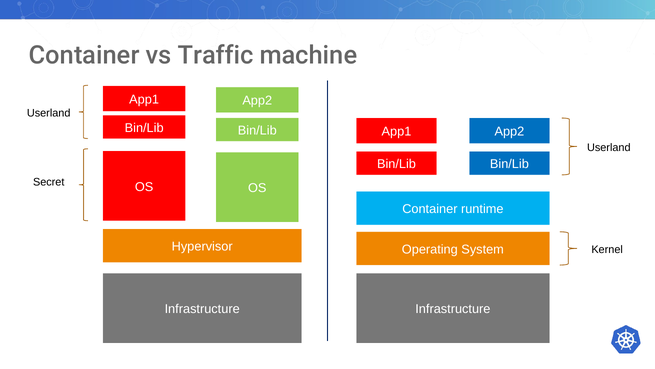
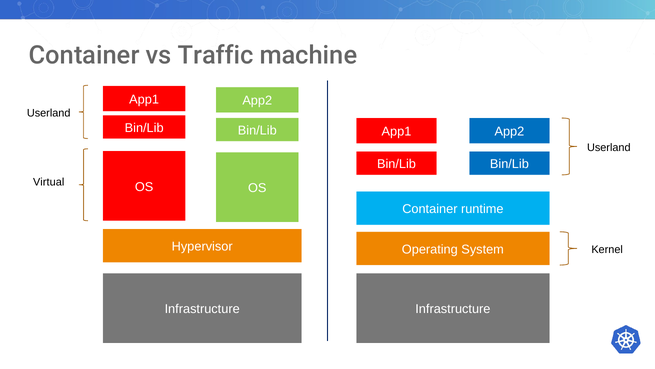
Secret: Secret -> Virtual
